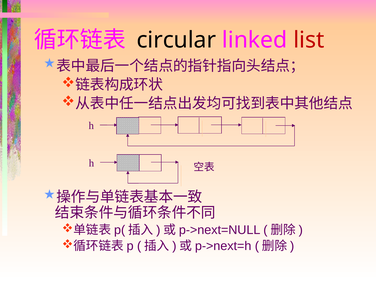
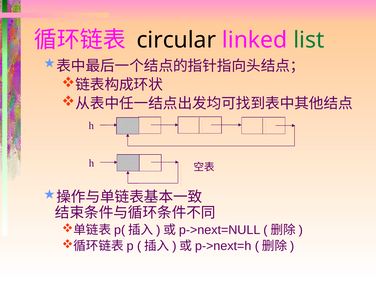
list colour: red -> green
